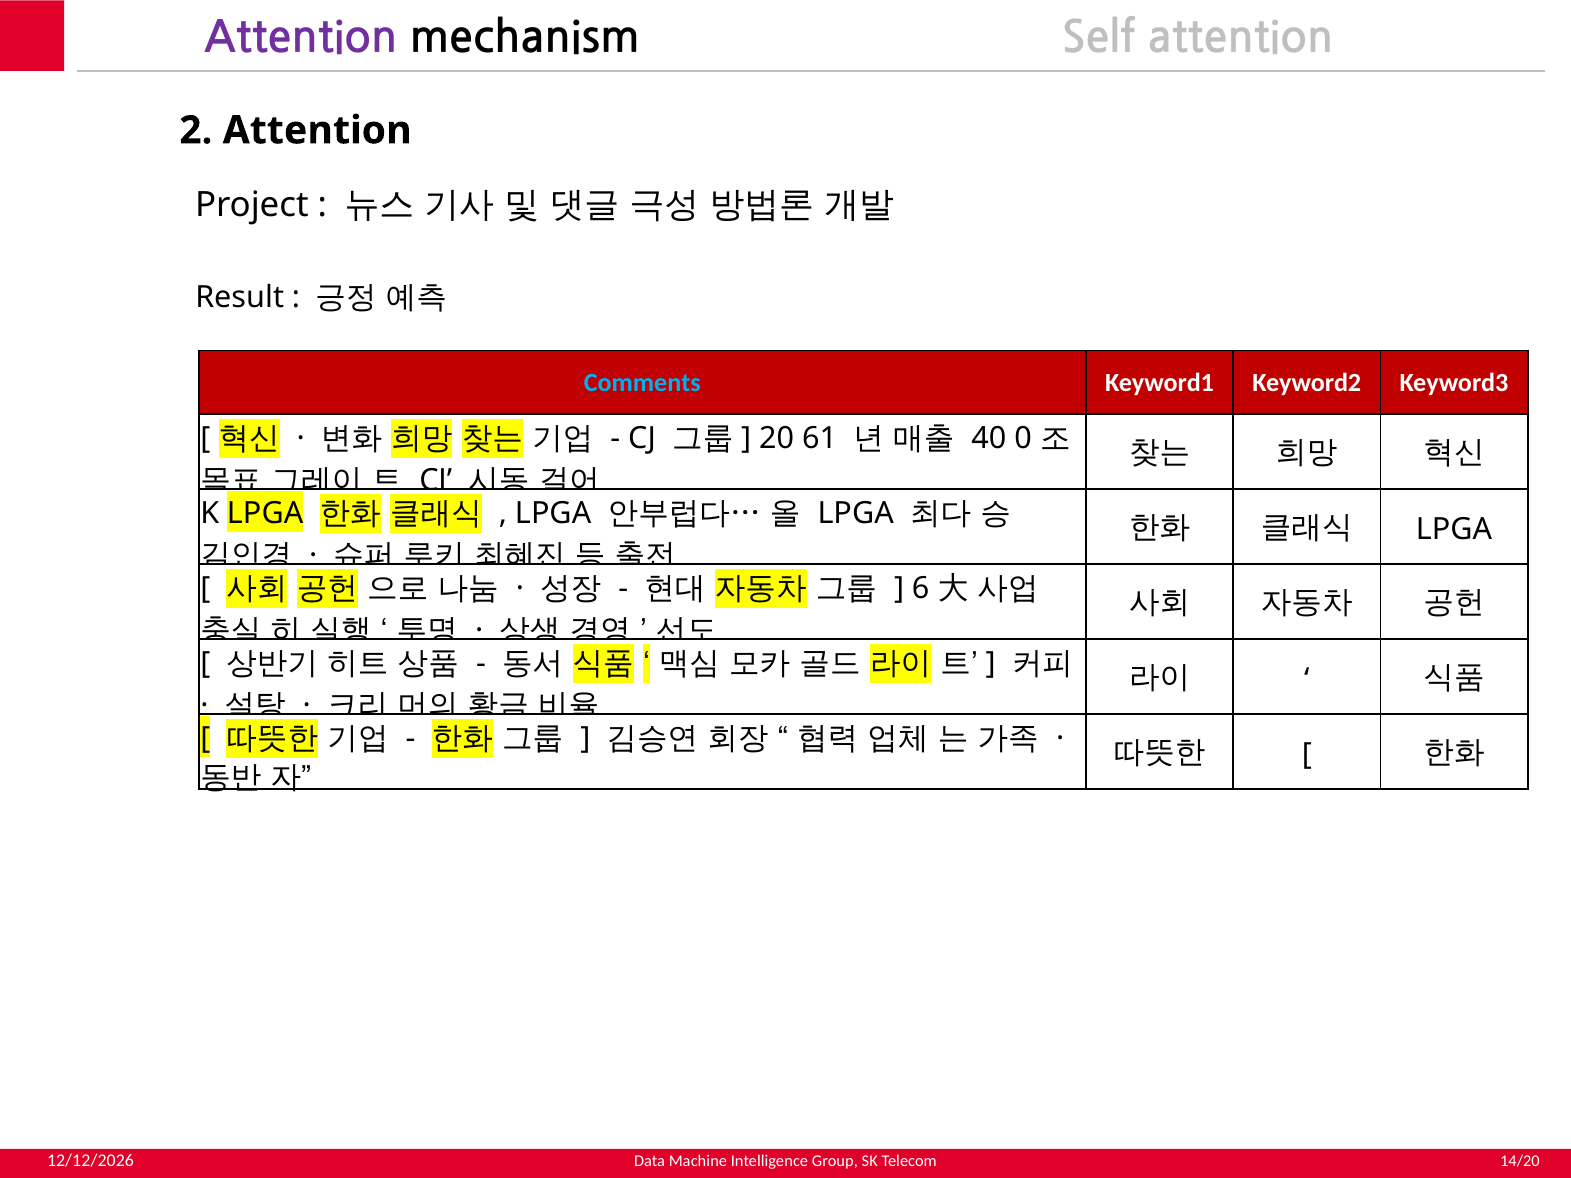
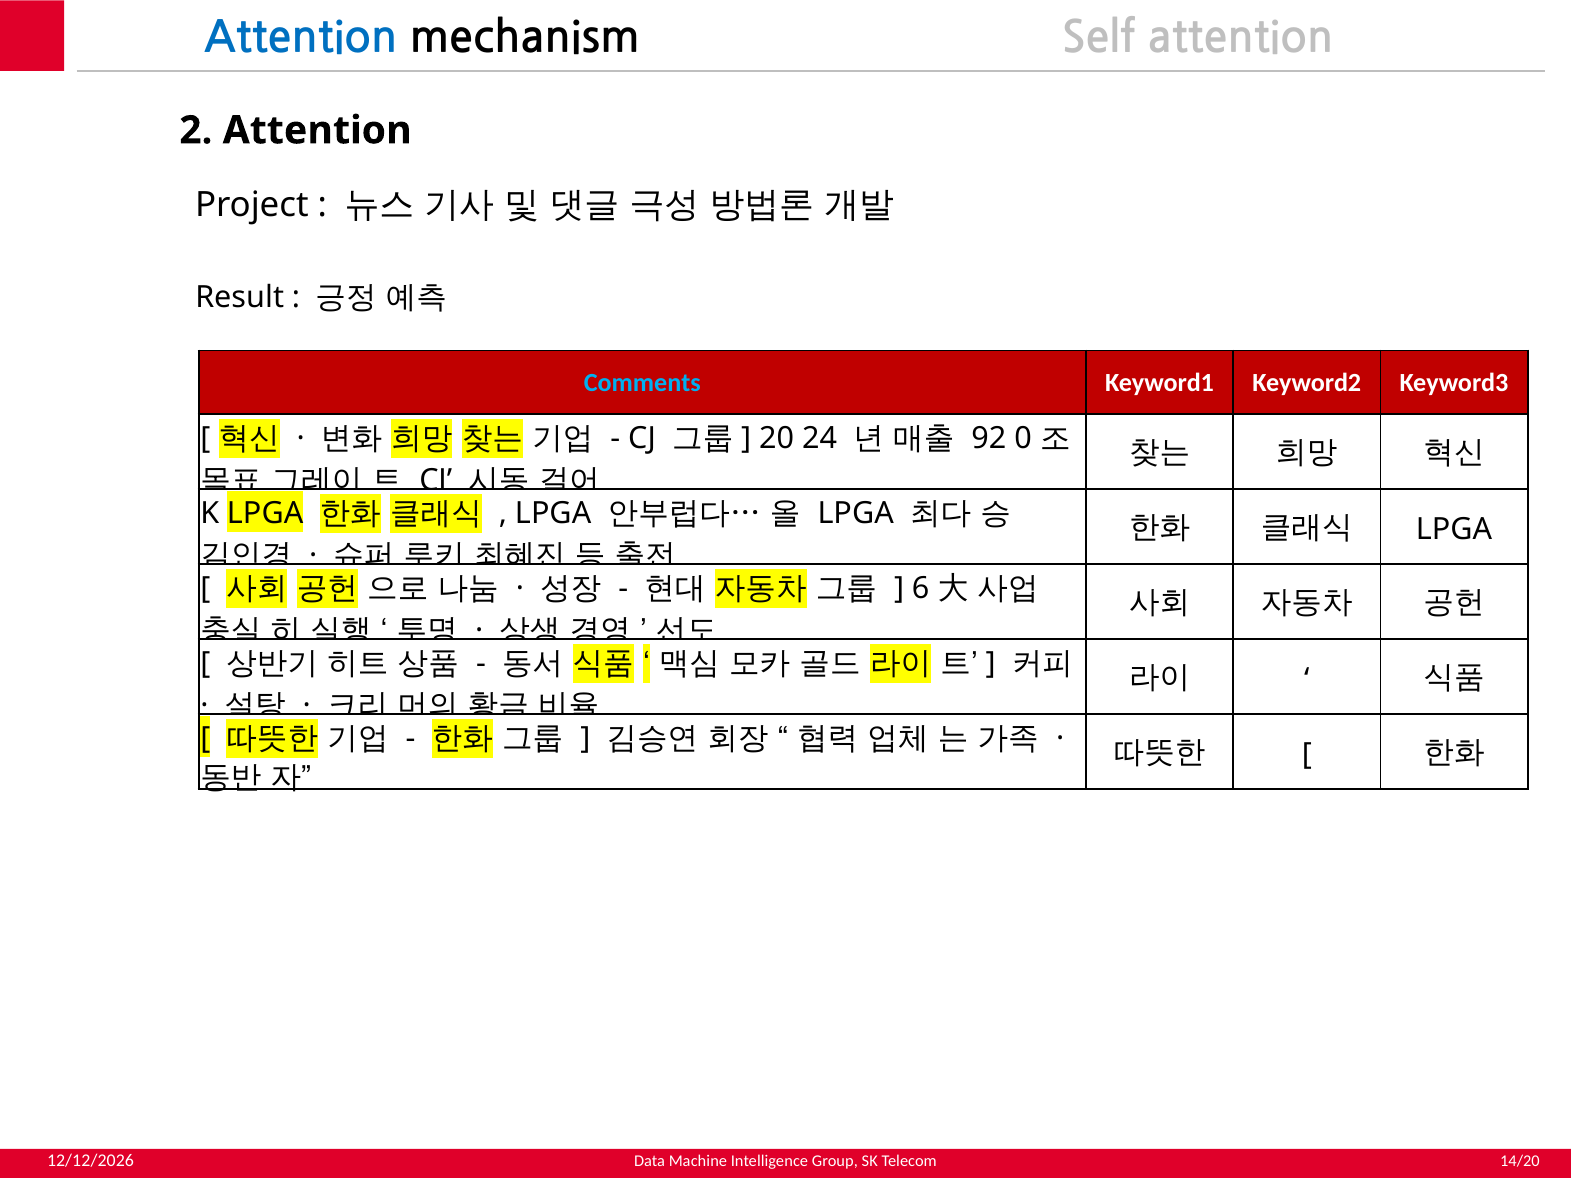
Attention at (301, 38) colour: purple -> blue
61: 61 -> 24
40: 40 -> 92
